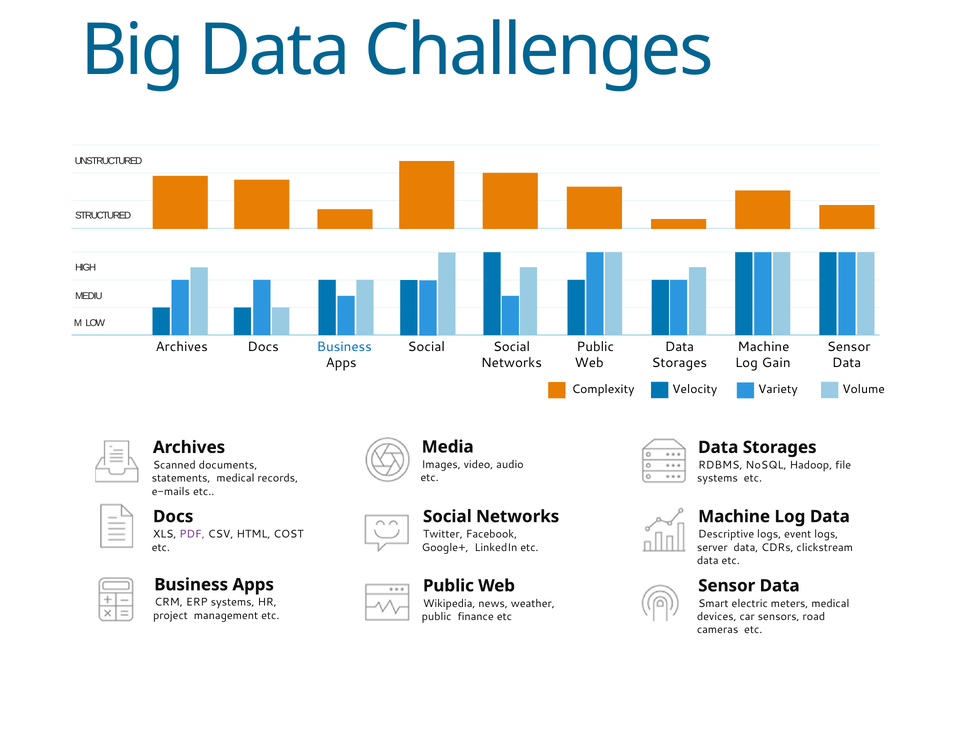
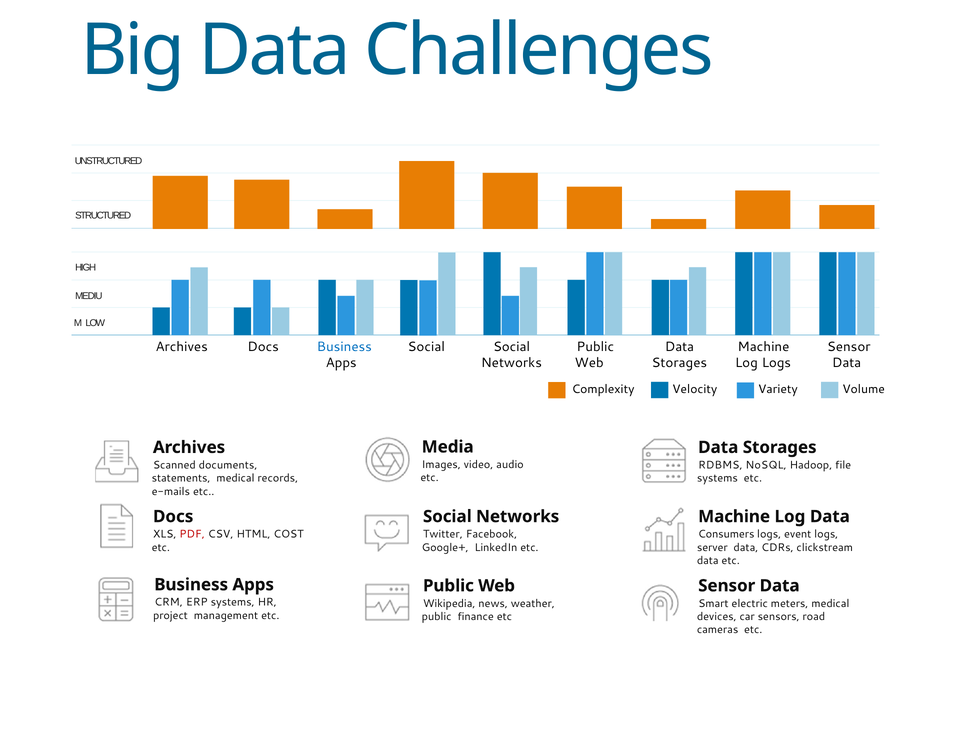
Log Gain: Gain -> Logs
PDF colour: purple -> red
Descriptive: Descriptive -> Consumers
